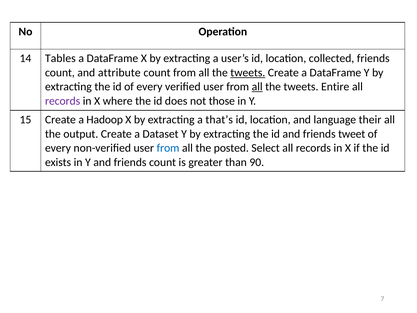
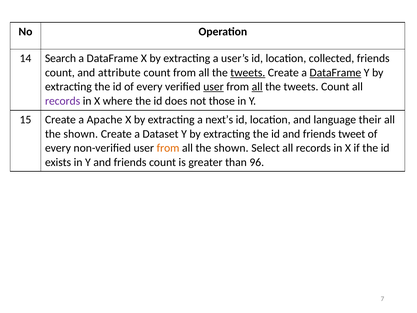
Tables: Tables -> Search
DataFrame at (335, 73) underline: none -> present
user at (213, 87) underline: none -> present
tweets Entire: Entire -> Count
Hadoop: Hadoop -> Apache
that’s: that’s -> next’s
output at (81, 134): output -> shown
from at (168, 148) colour: blue -> orange
posted at (231, 148): posted -> shown
90: 90 -> 96
